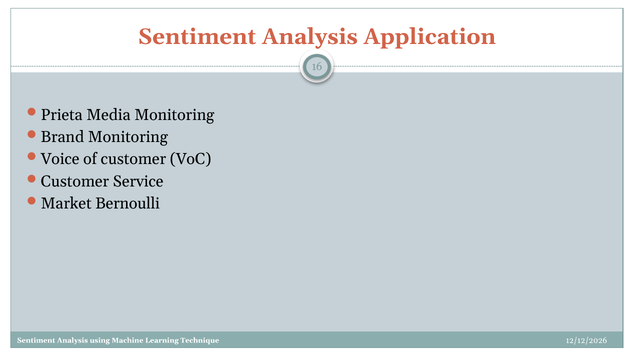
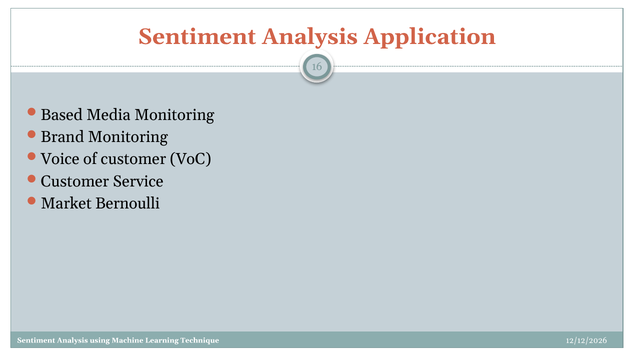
Prieta: Prieta -> Based
